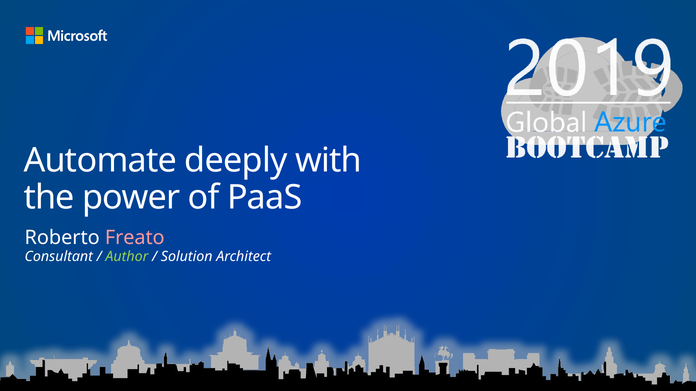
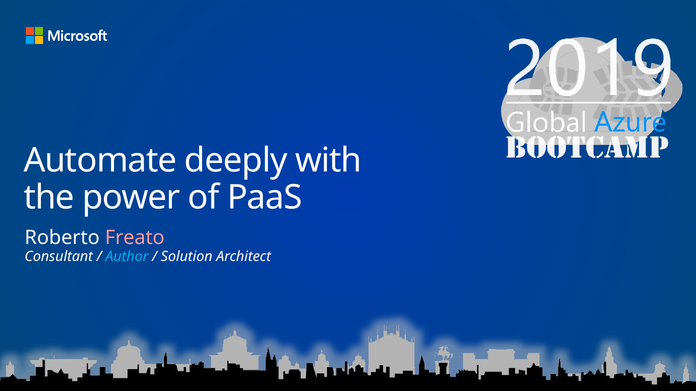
Author colour: light green -> light blue
